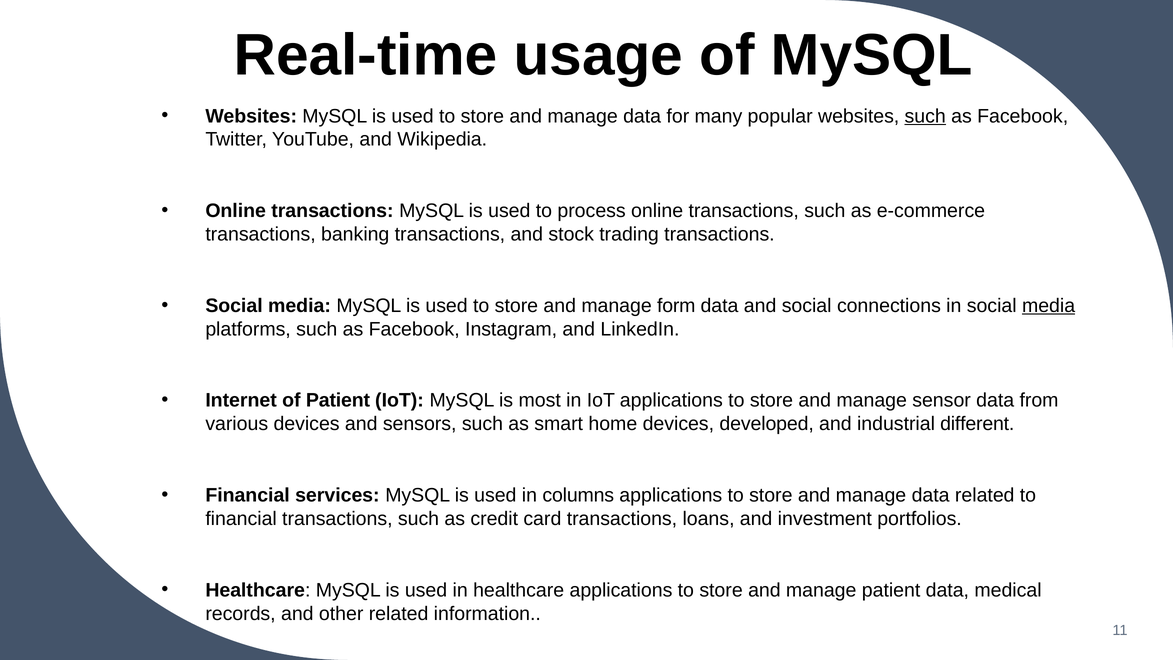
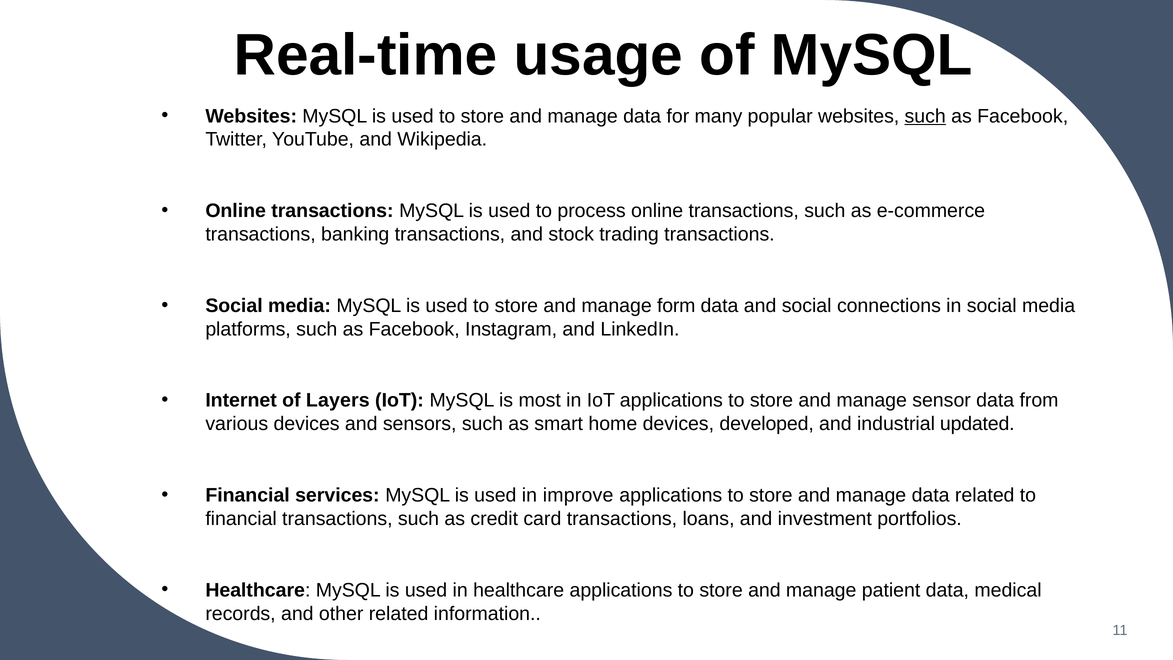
media at (1049, 306) underline: present -> none
of Patient: Patient -> Layers
different: different -> updated
columns: columns -> improve
